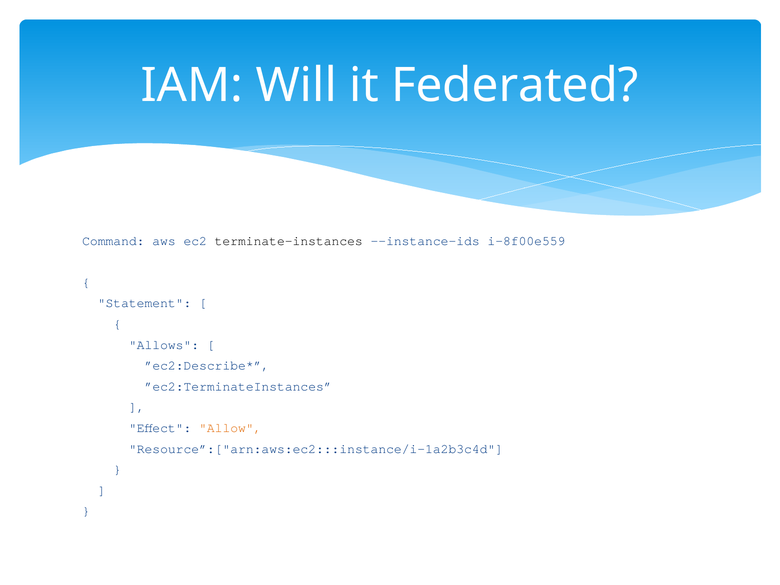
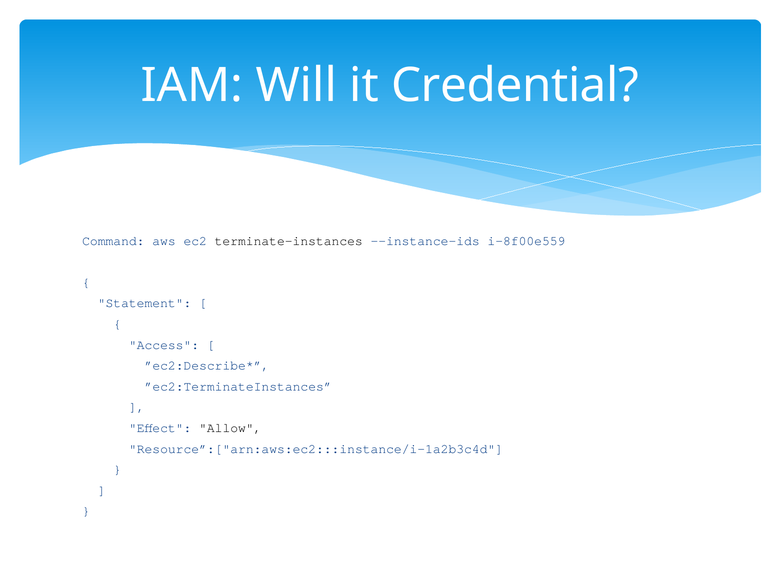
Federated: Federated -> Credential
Allows: Allows -> Access
Allow colour: orange -> black
